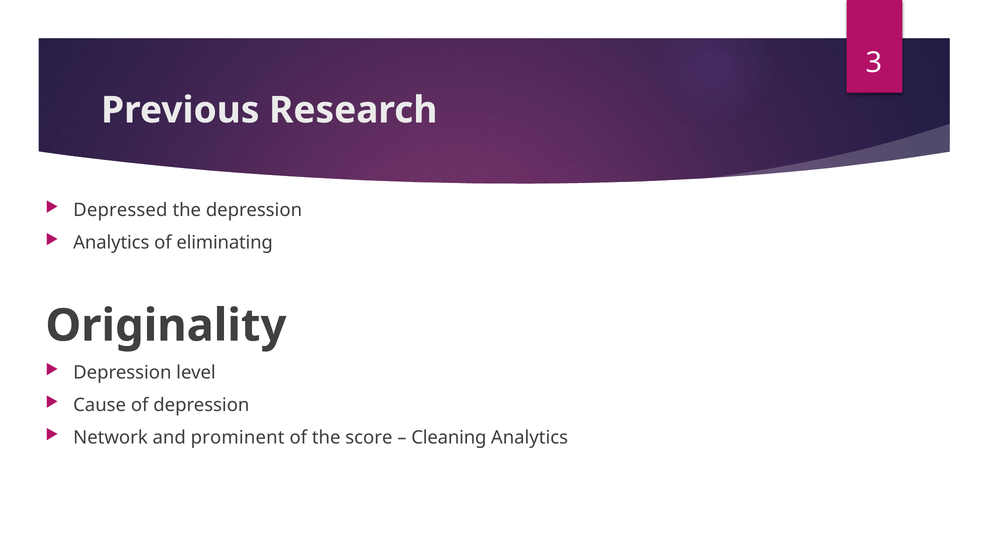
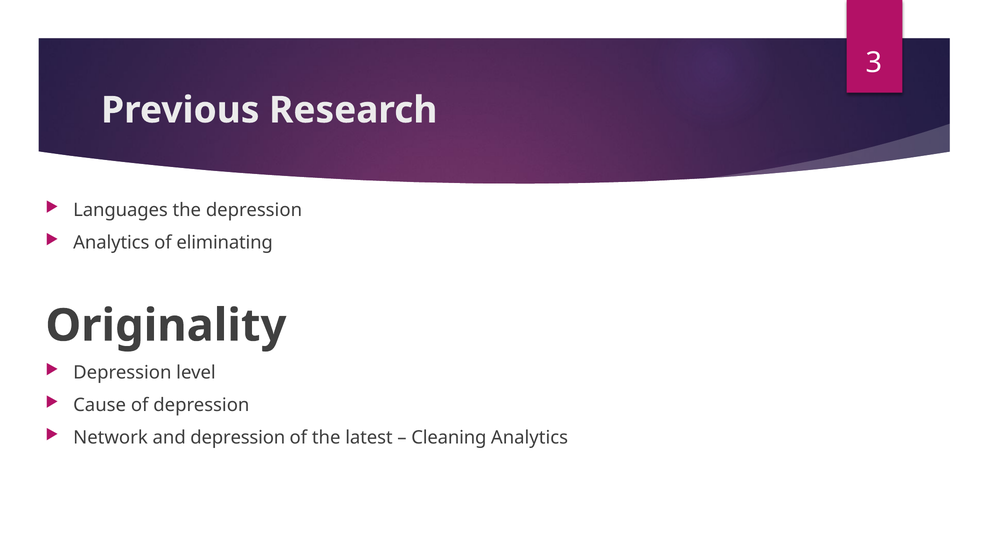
Depressed: Depressed -> Languages
and prominent: prominent -> depression
score: score -> latest
